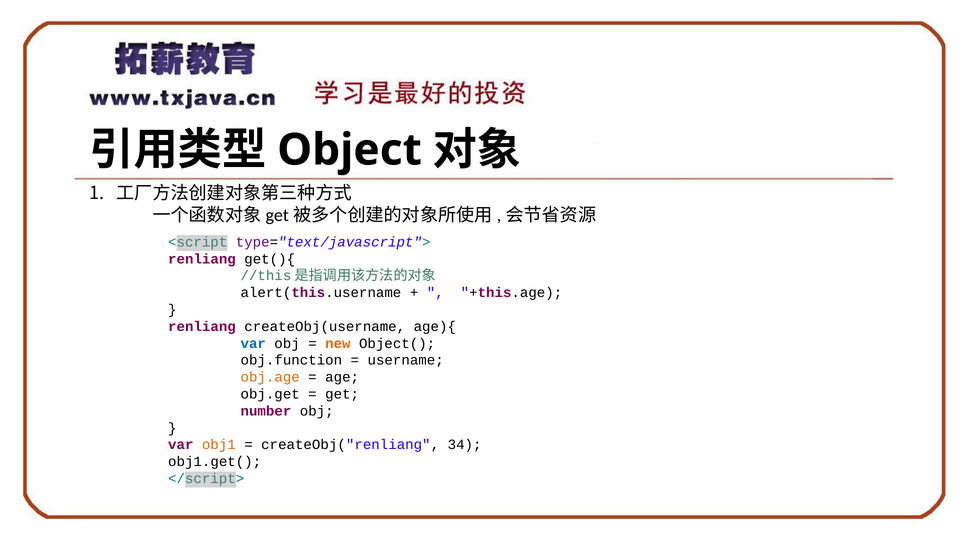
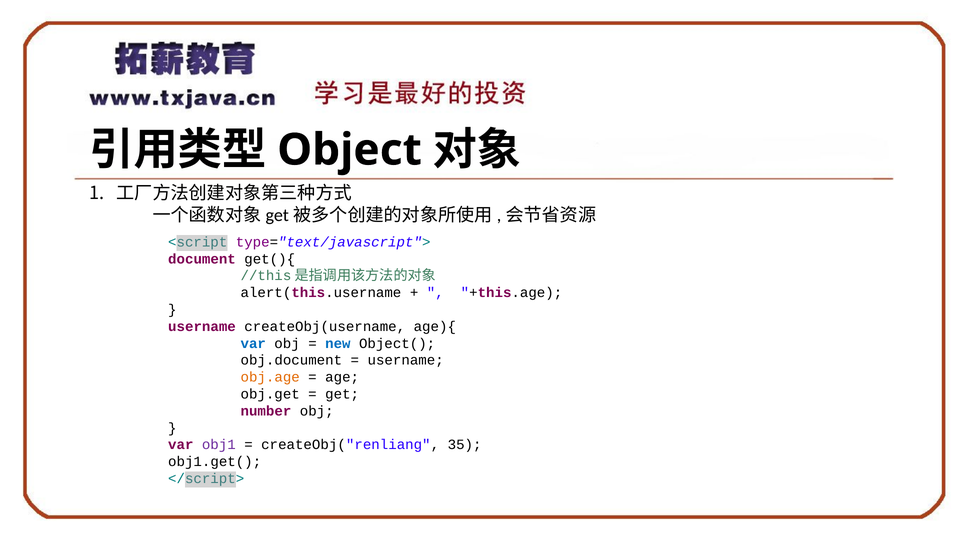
renliang at (202, 259): renliang -> document
renliang at (202, 327): renliang -> username
new colour: orange -> blue
obj.function: obj.function -> obj.document
obj1 colour: orange -> purple
34: 34 -> 35
